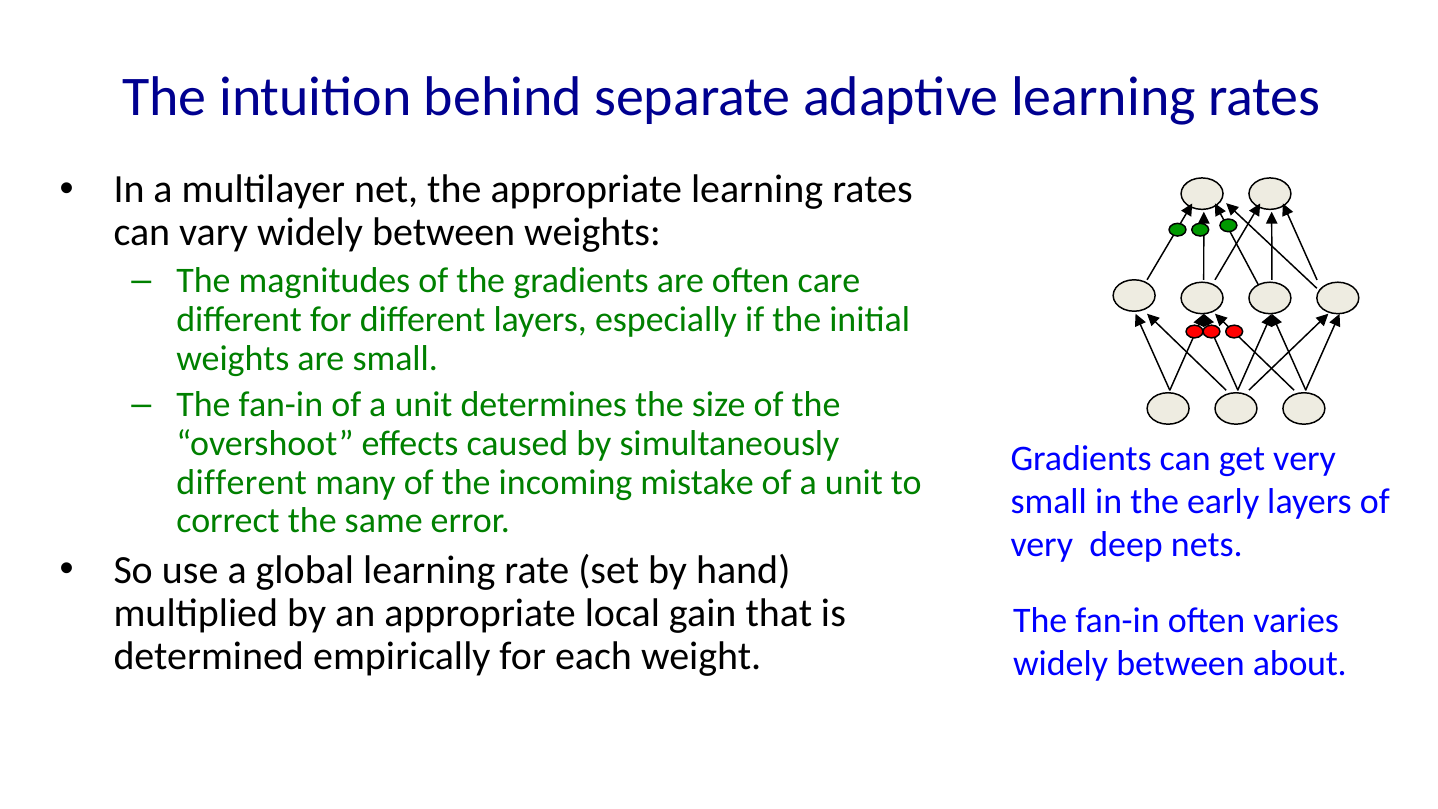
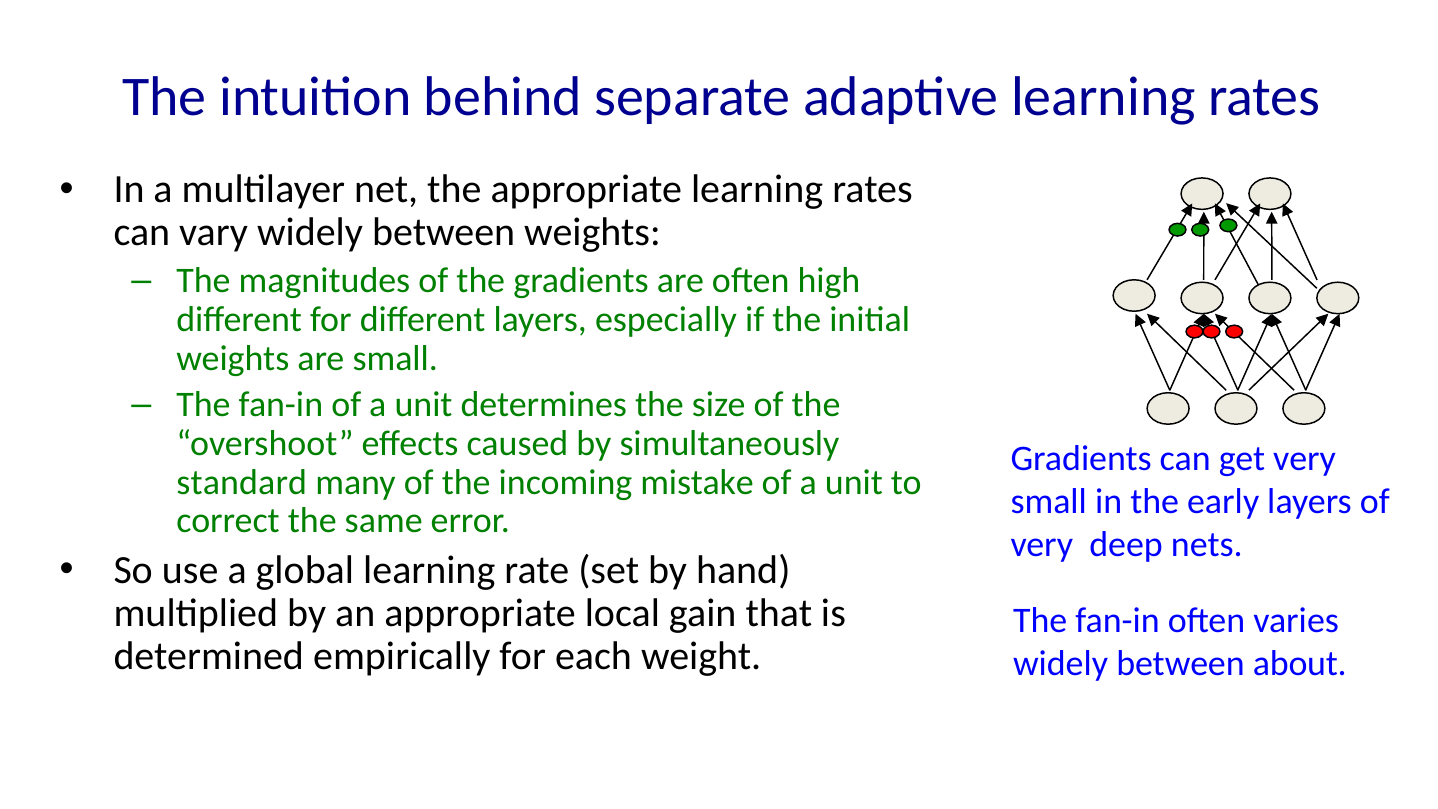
care: care -> high
different at (242, 482): different -> standard
